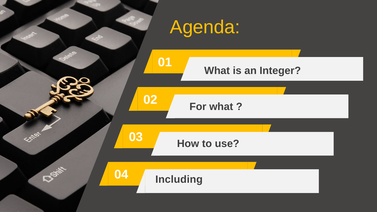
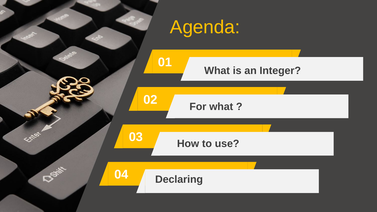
Including: Including -> Declaring
